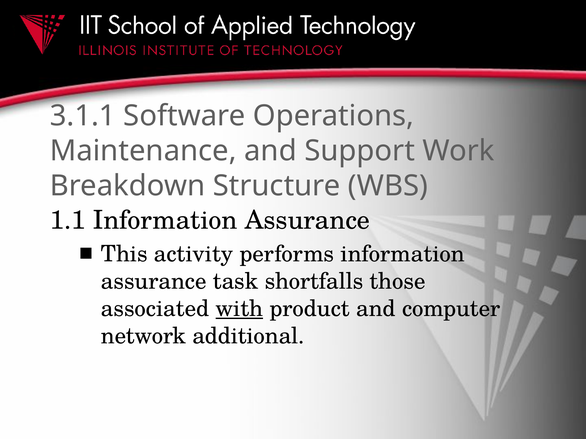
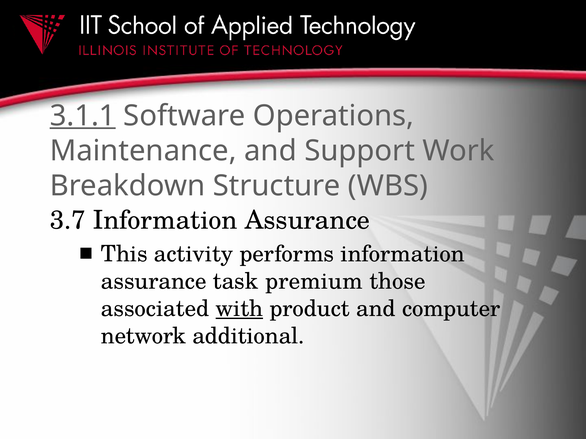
3.1.1 underline: none -> present
1.1: 1.1 -> 3.7
shortfalls: shortfalls -> premium
